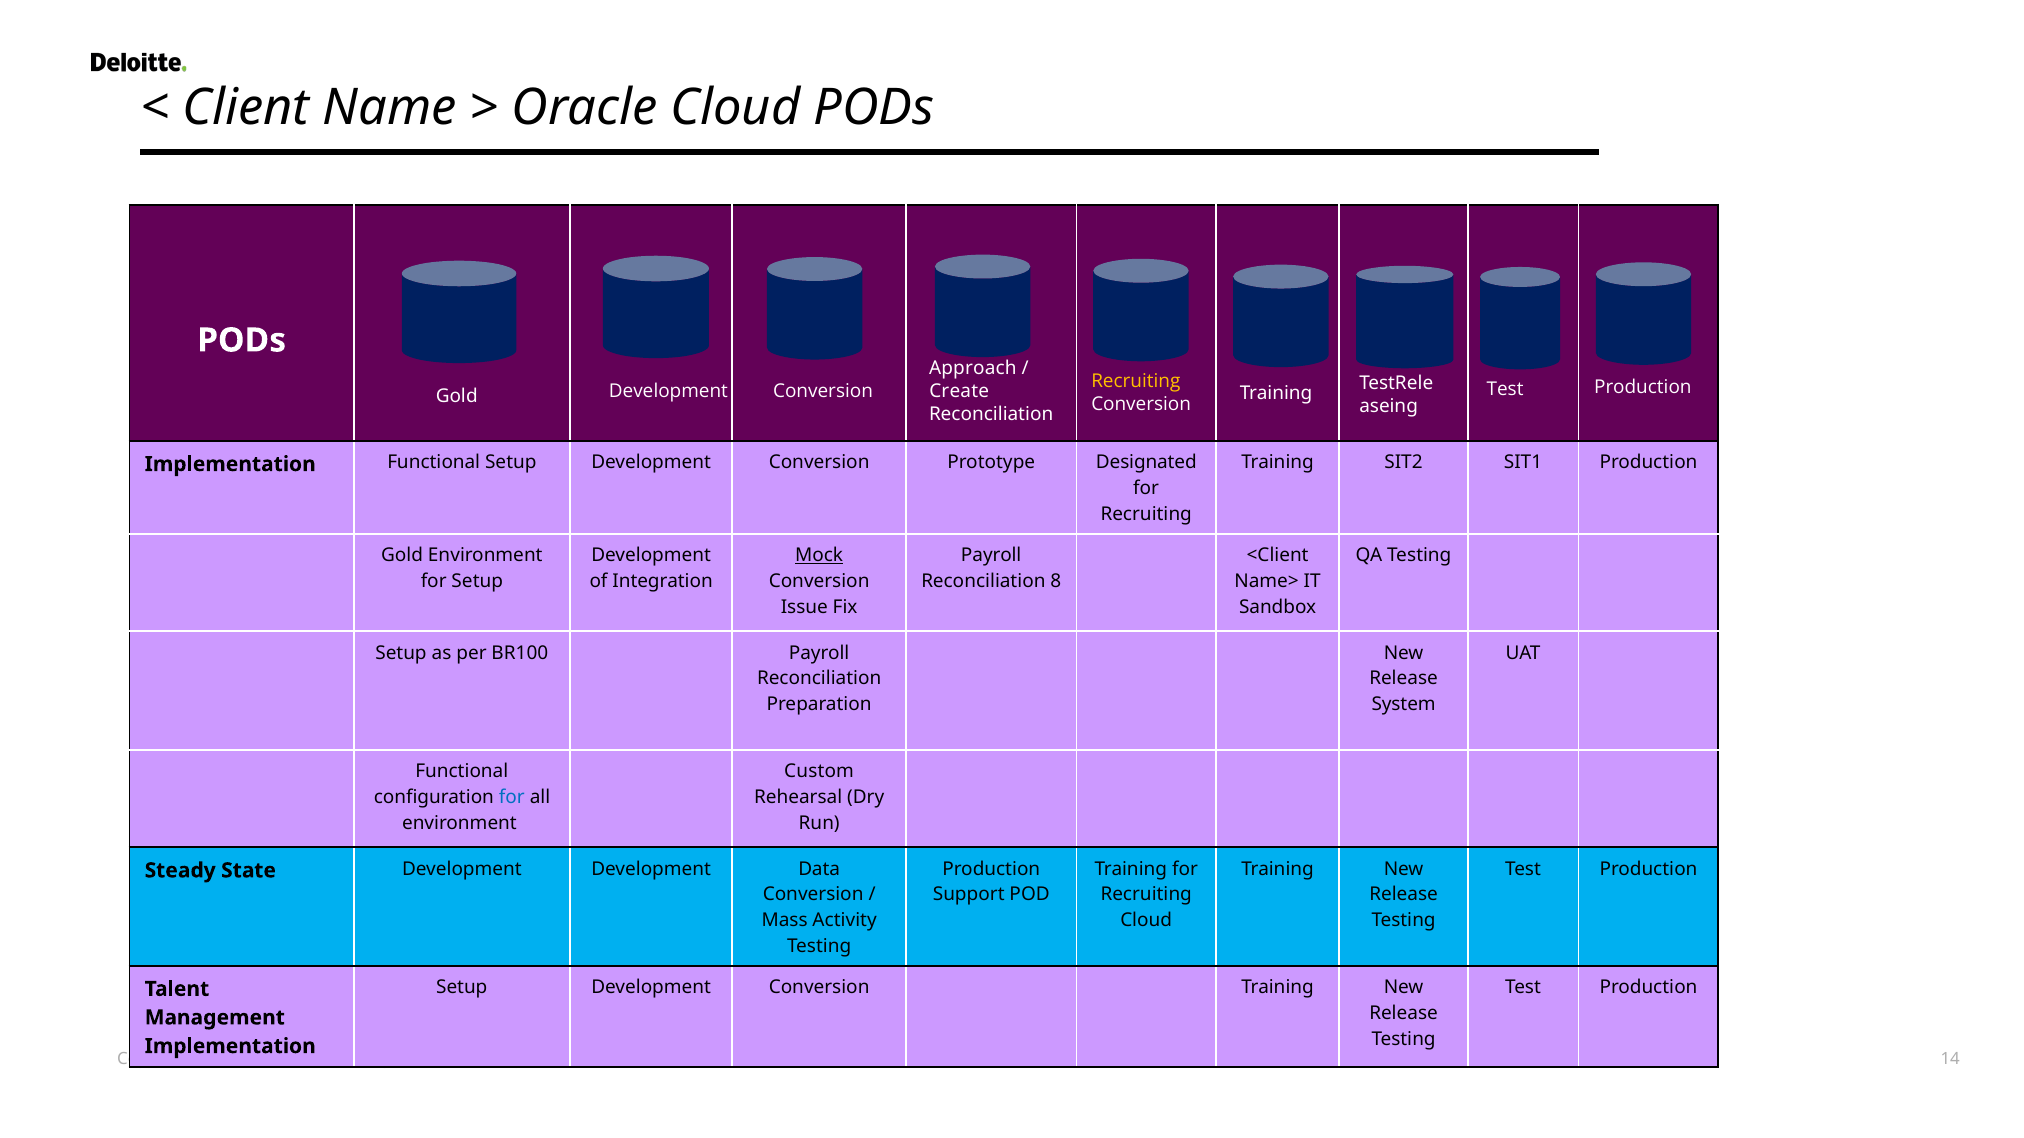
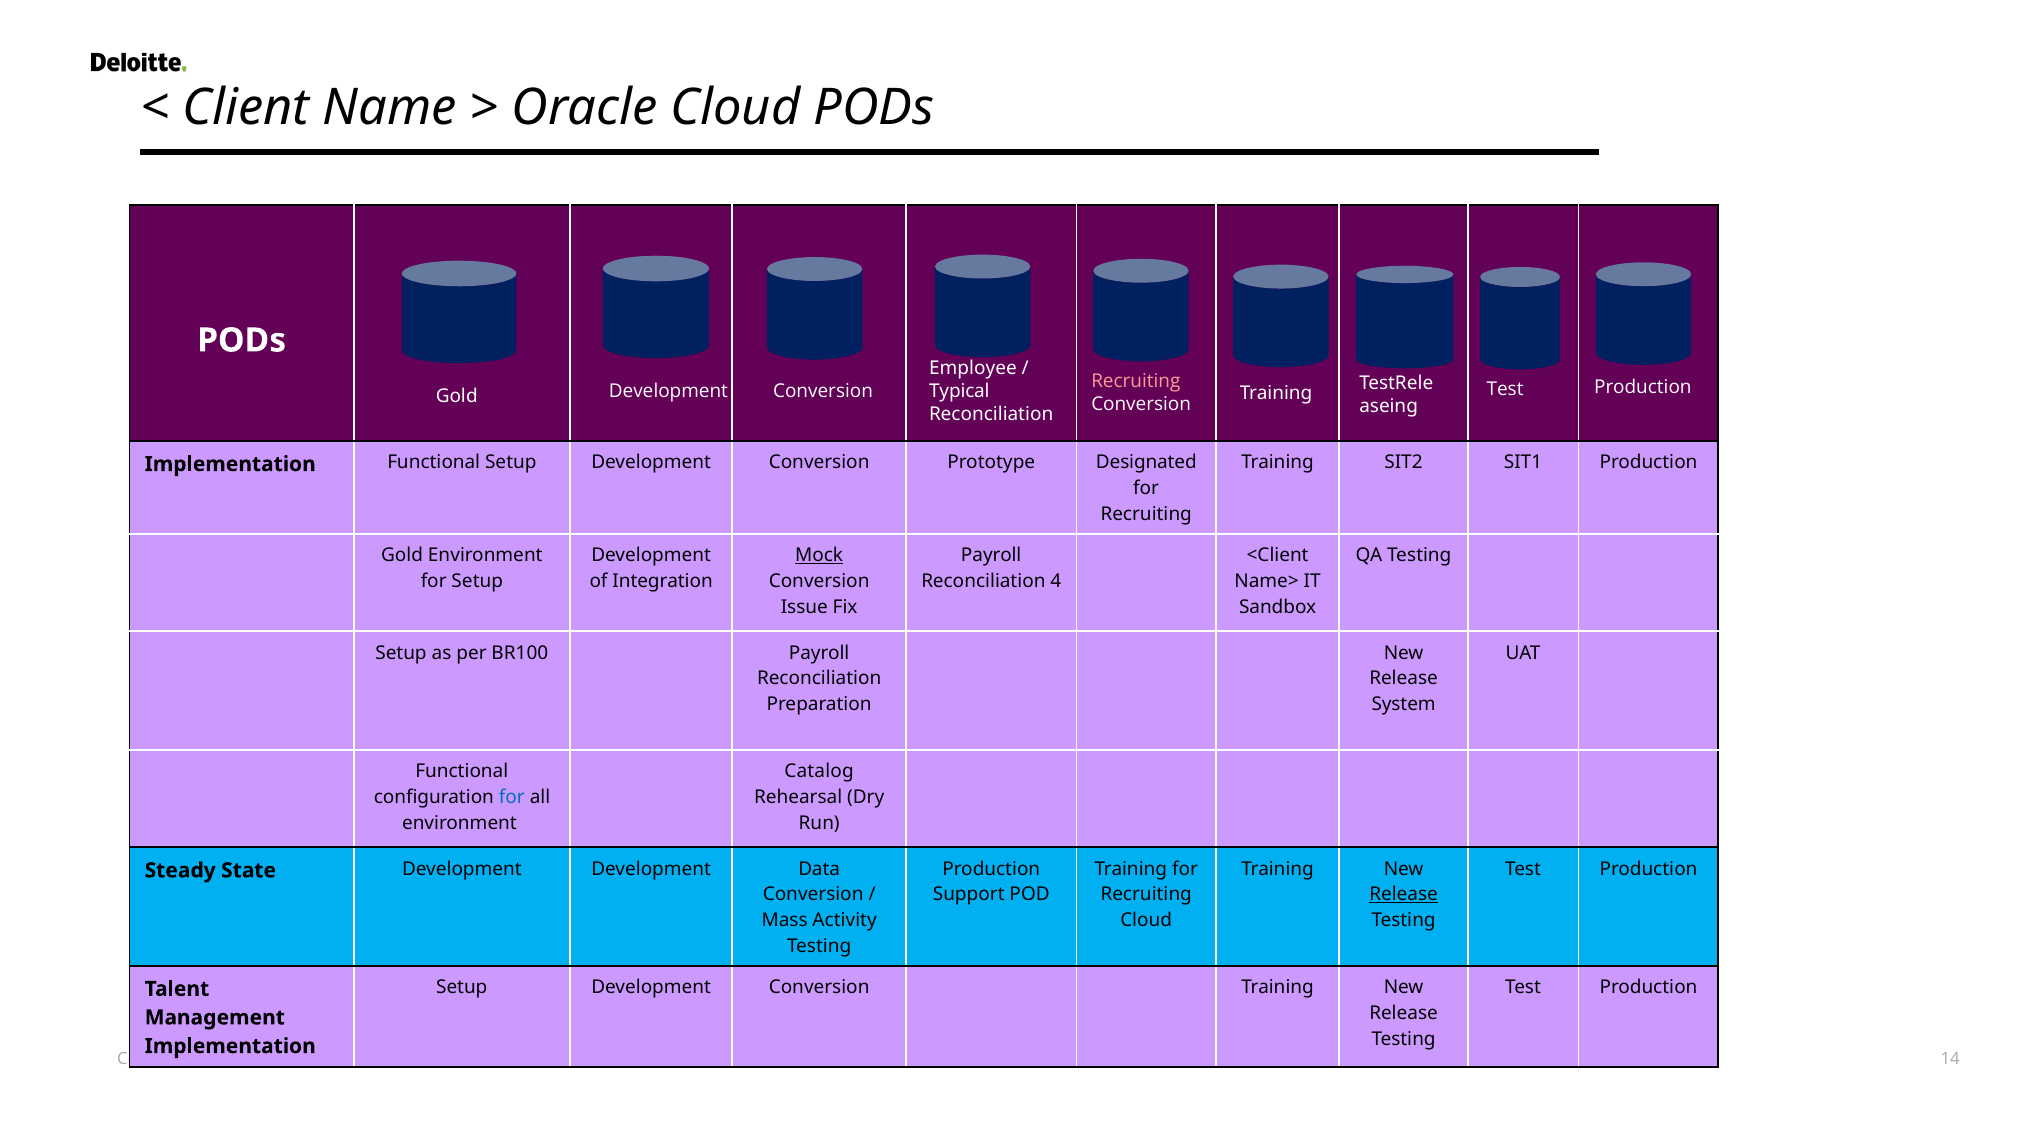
Approach: Approach -> Employee
Recruiting at (1136, 382) colour: yellow -> pink
Create: Create -> Typical
8: 8 -> 4
Custom: Custom -> Catalog
Release at (1404, 895) underline: none -> present
